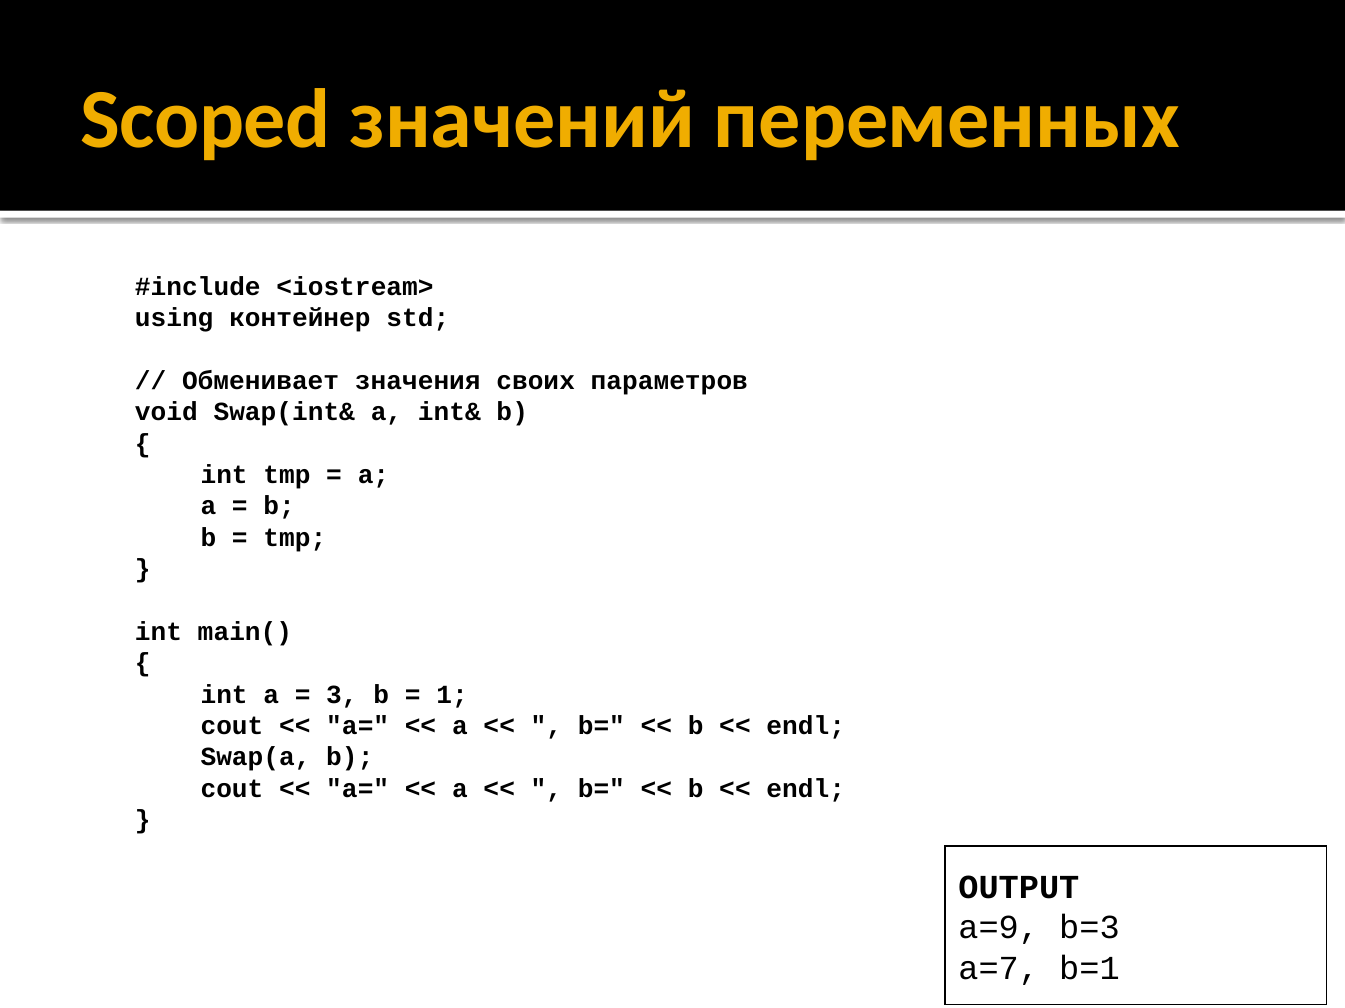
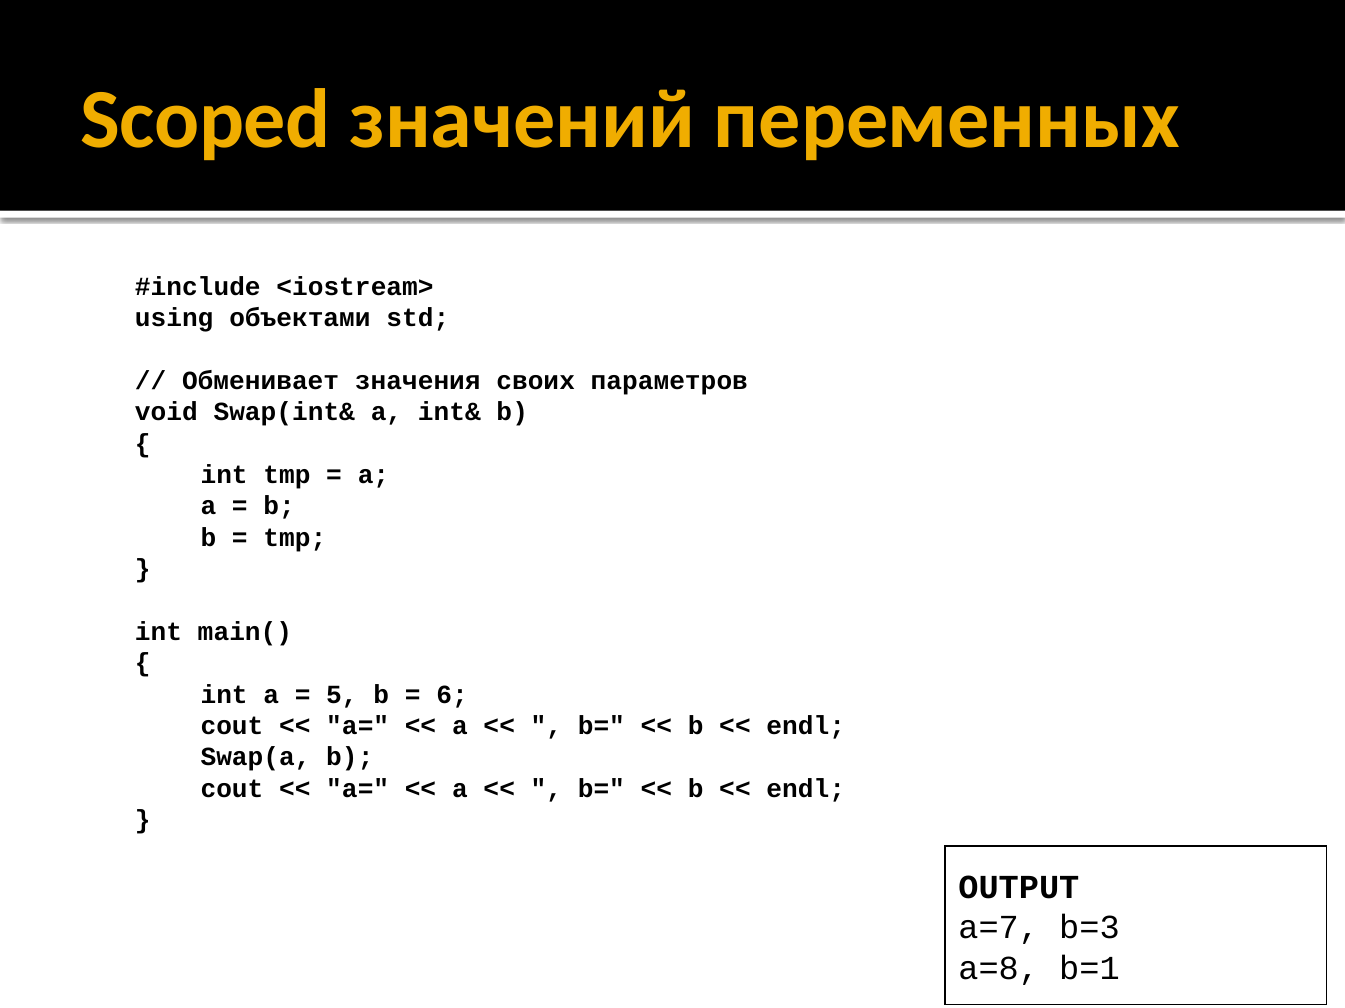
контейнер: контейнер -> объектами
3: 3 -> 5
1: 1 -> 6
a=9: a=9 -> a=7
a=7: a=7 -> a=8
